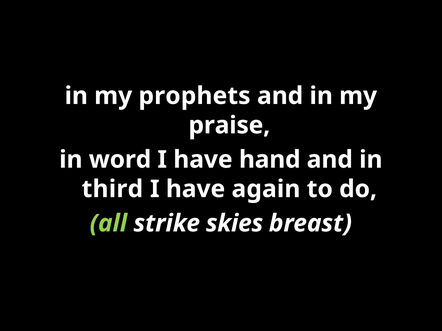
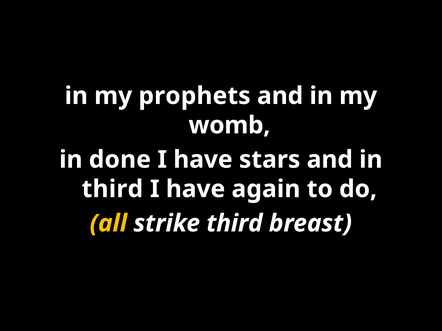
praise: praise -> womb
word: word -> done
hand: hand -> stars
all colour: light green -> yellow
strike skies: skies -> third
